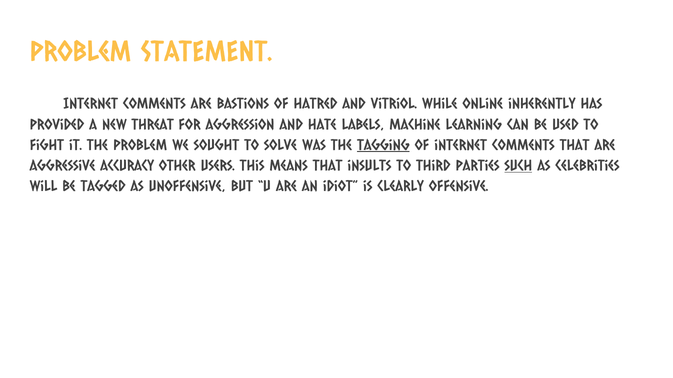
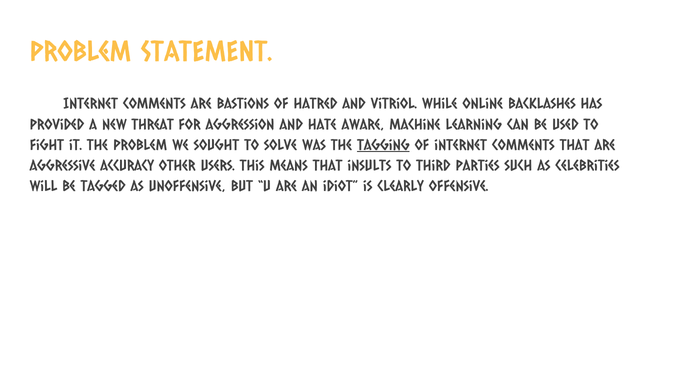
inherently: inherently -> backlashes
labels: labels -> aware
such underline: present -> none
